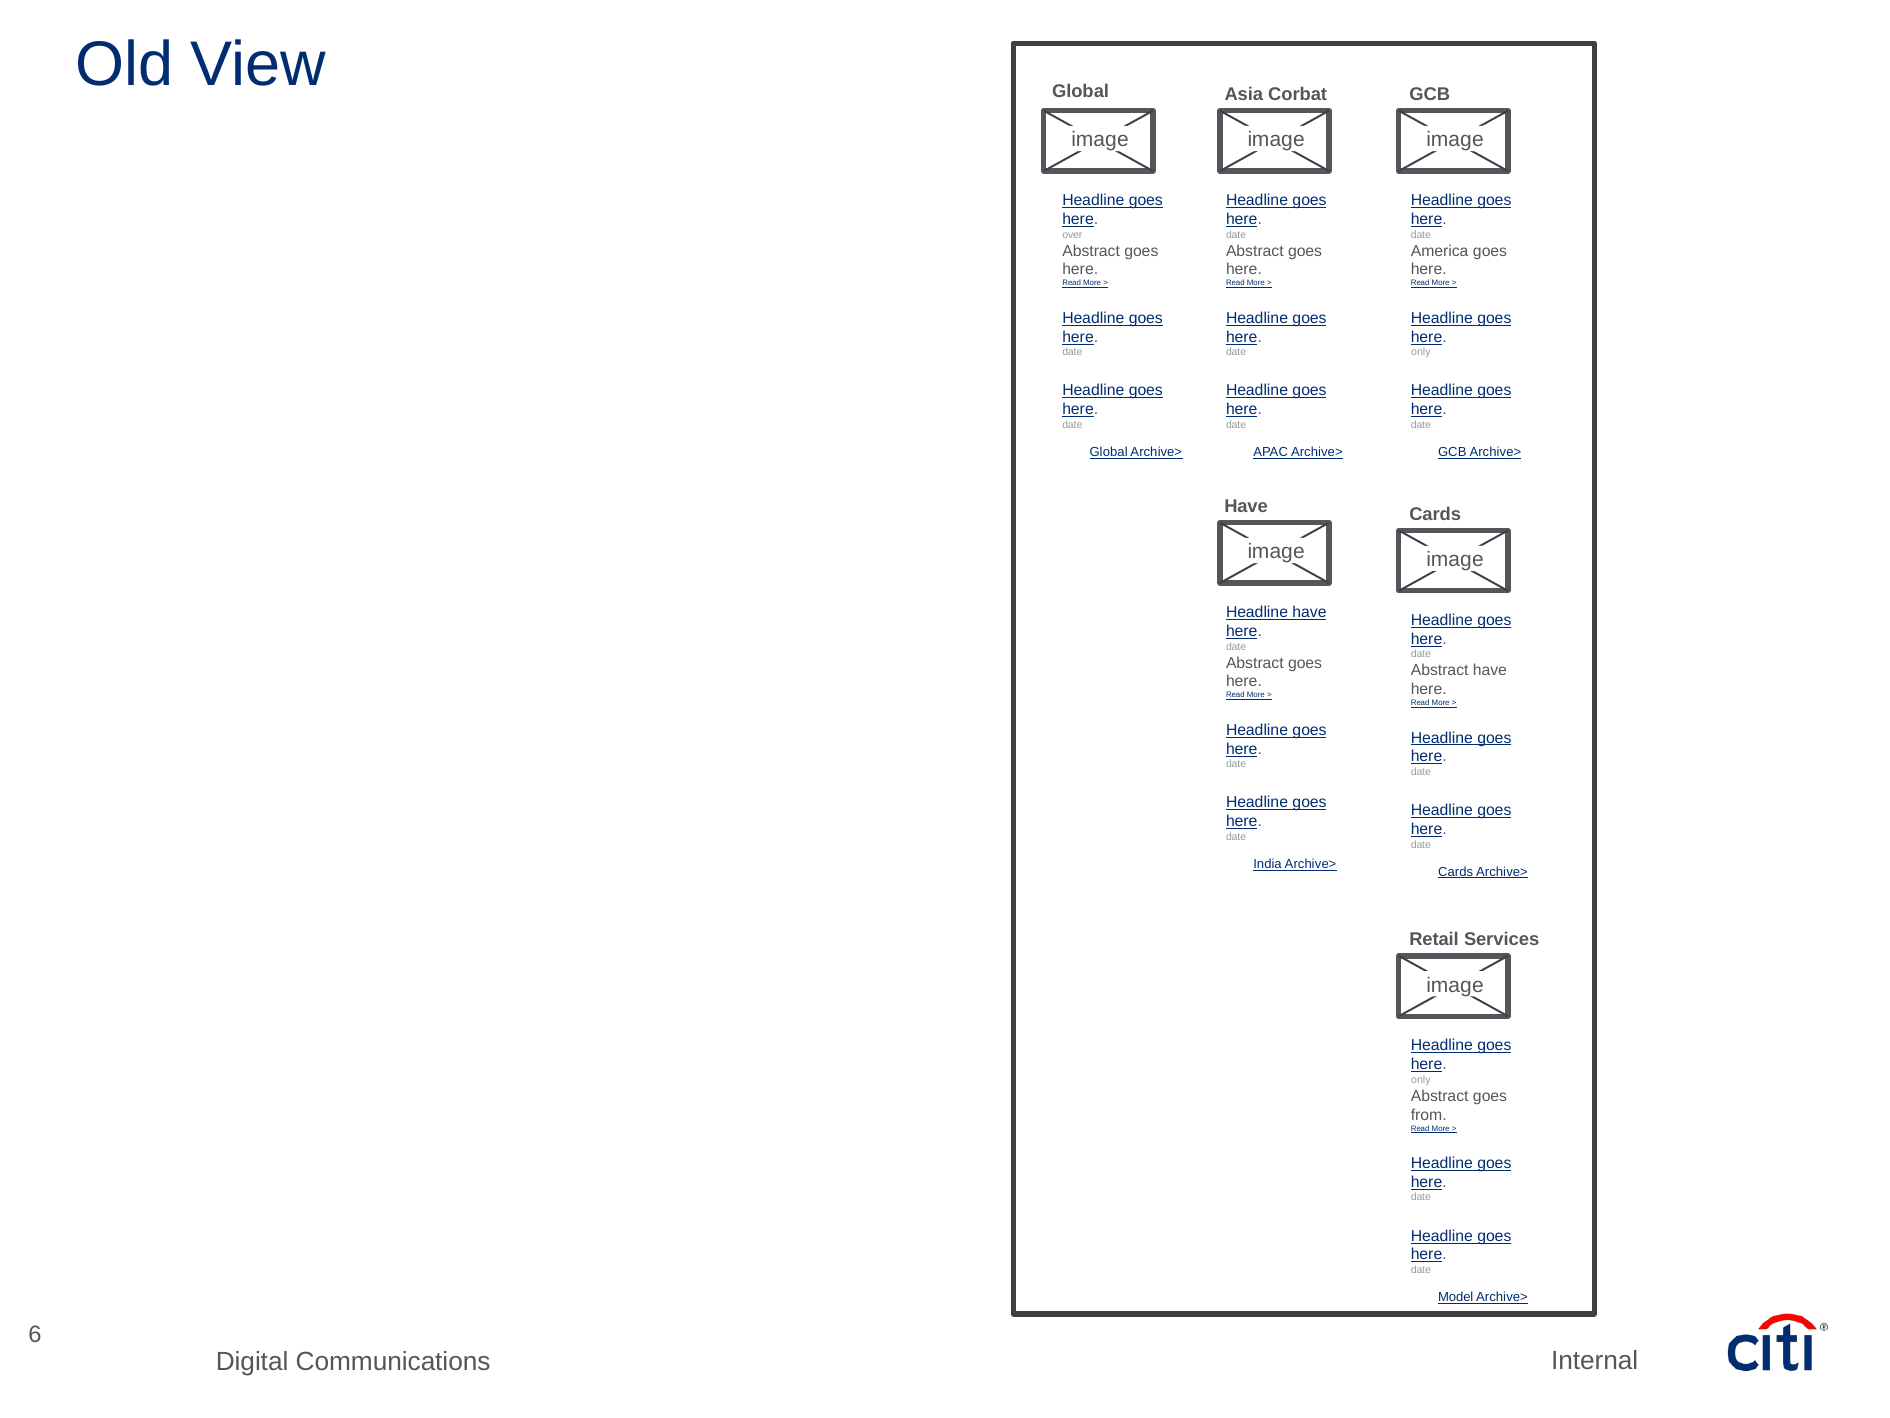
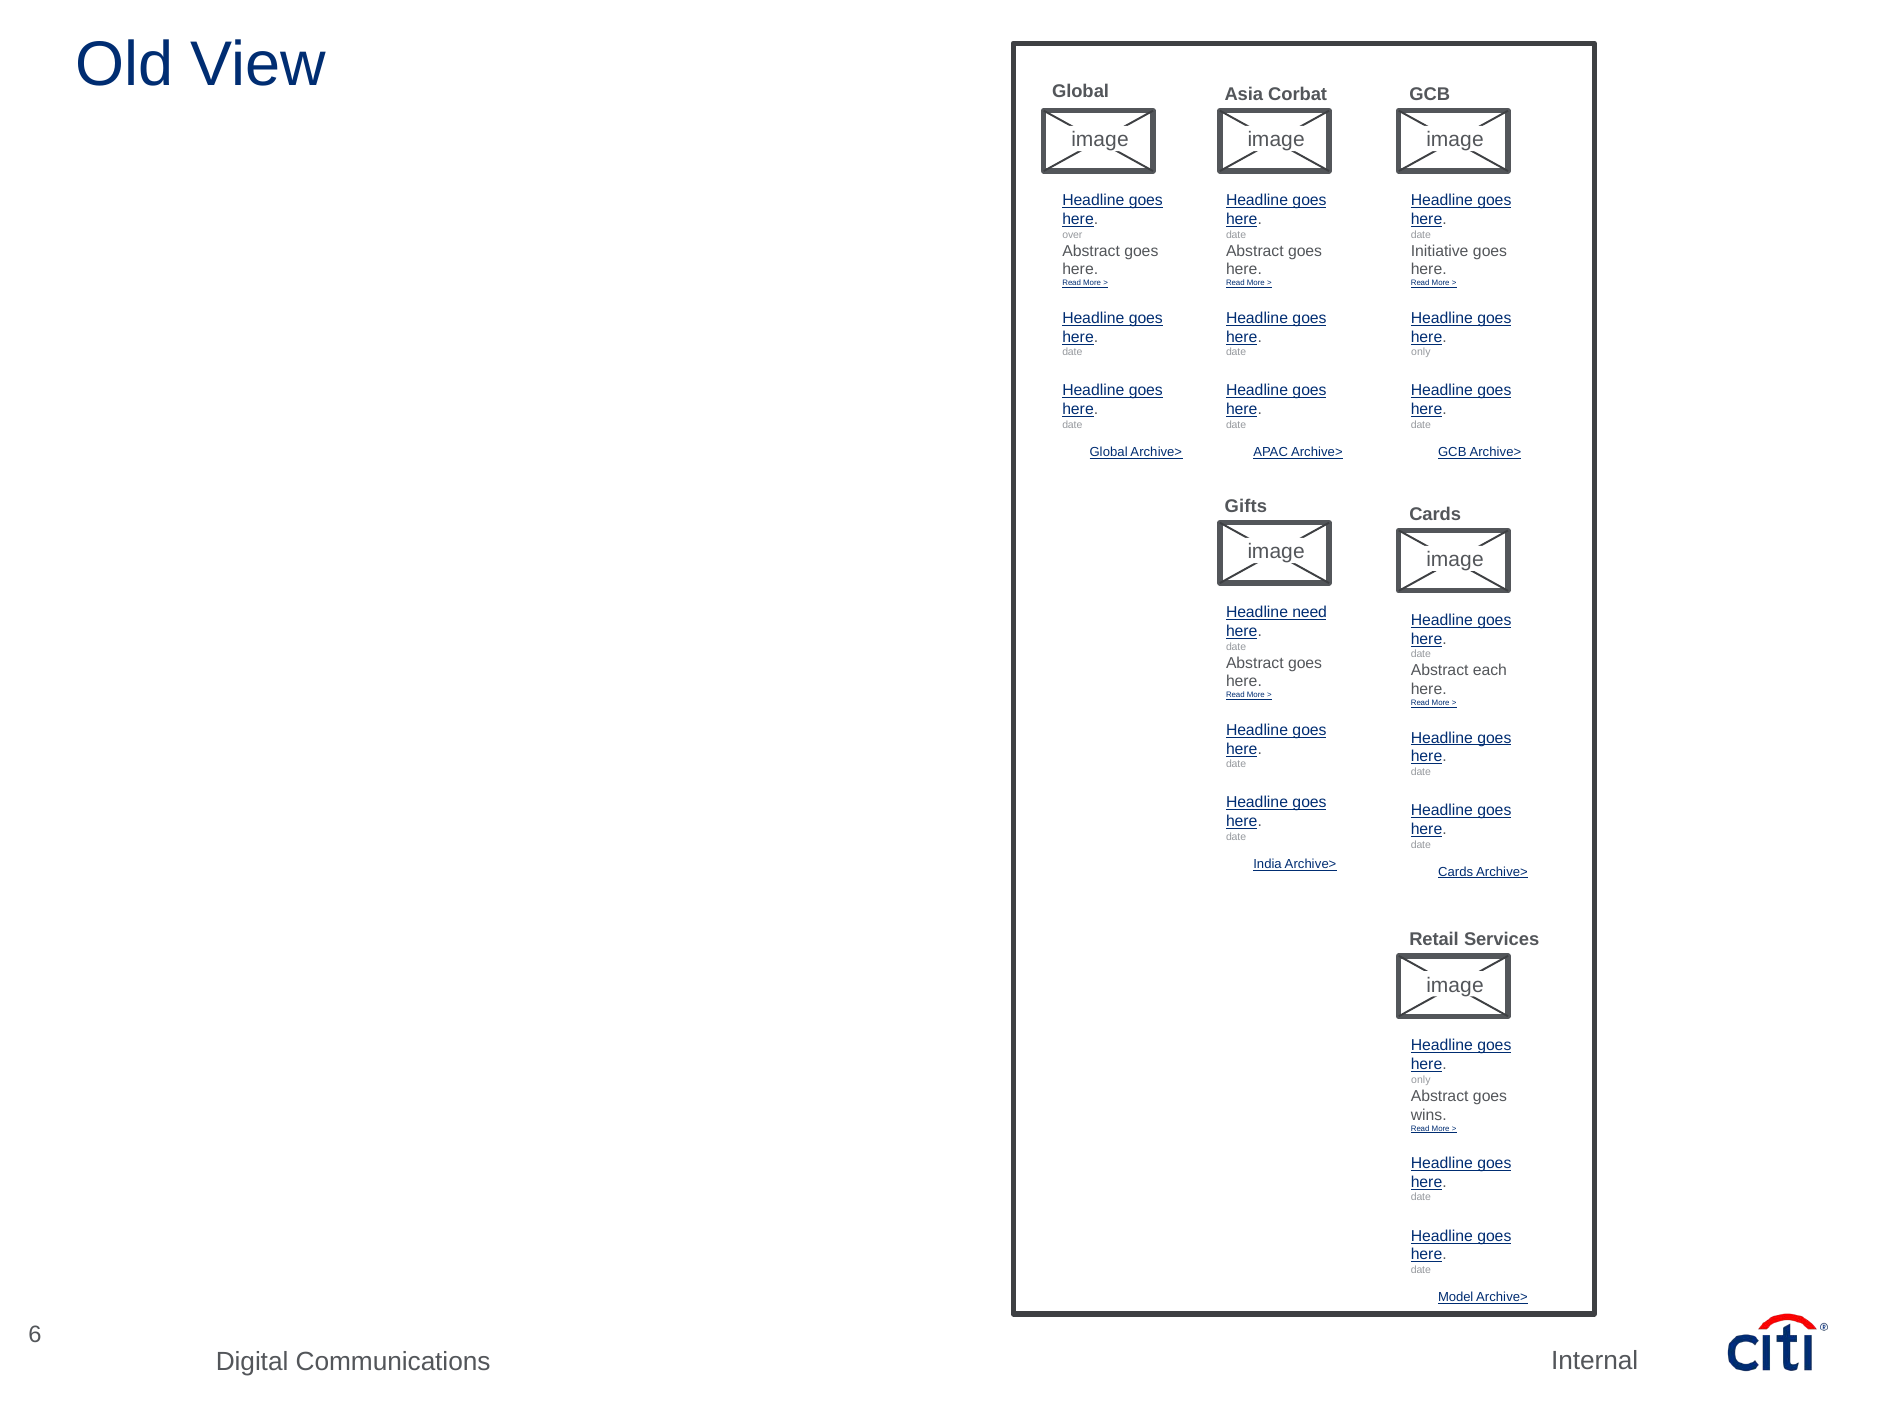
America: America -> Initiative
Have at (1246, 506): Have -> Gifts
Headline have: have -> need
Abstract have: have -> each
from: from -> wins
